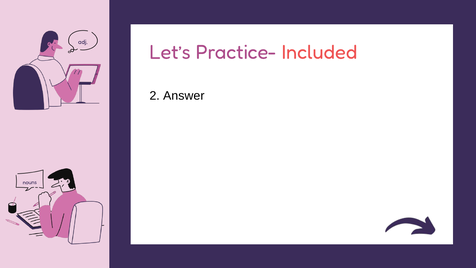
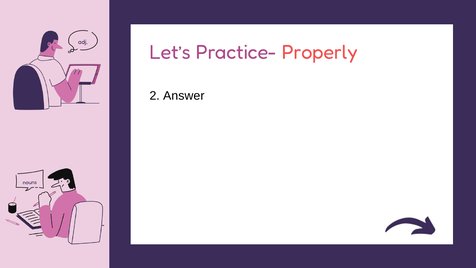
Included: Included -> Properly
